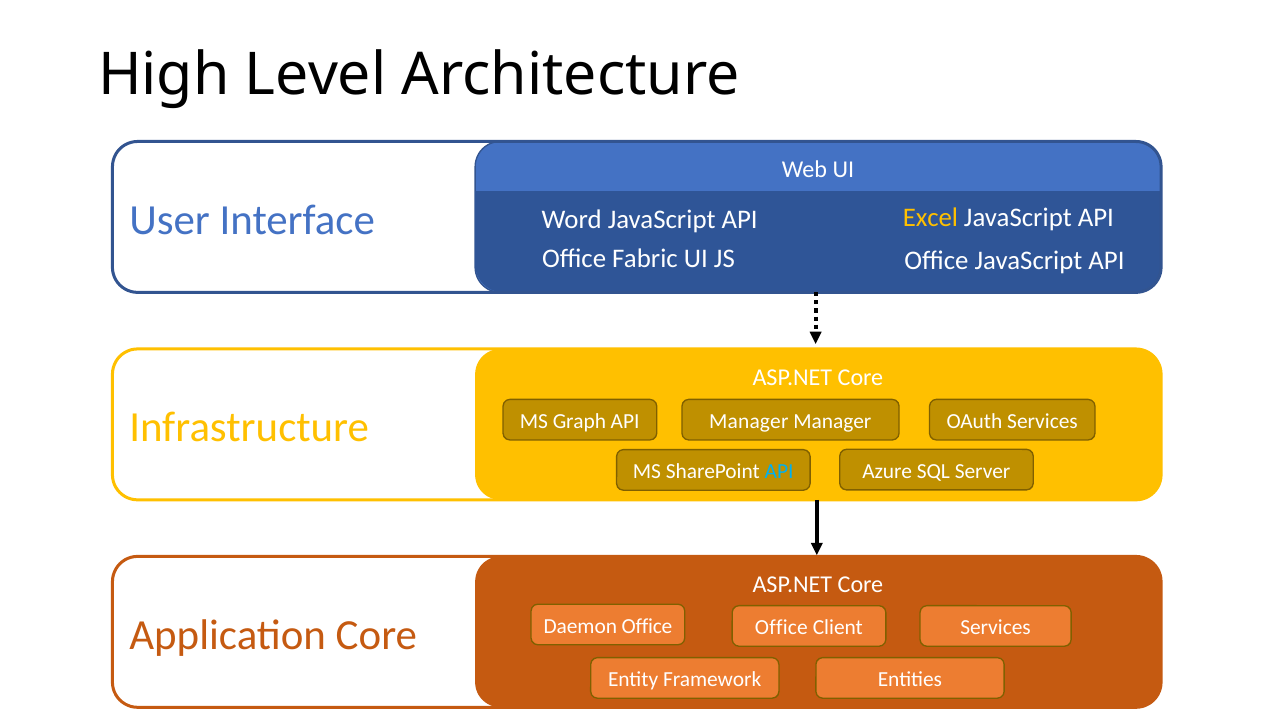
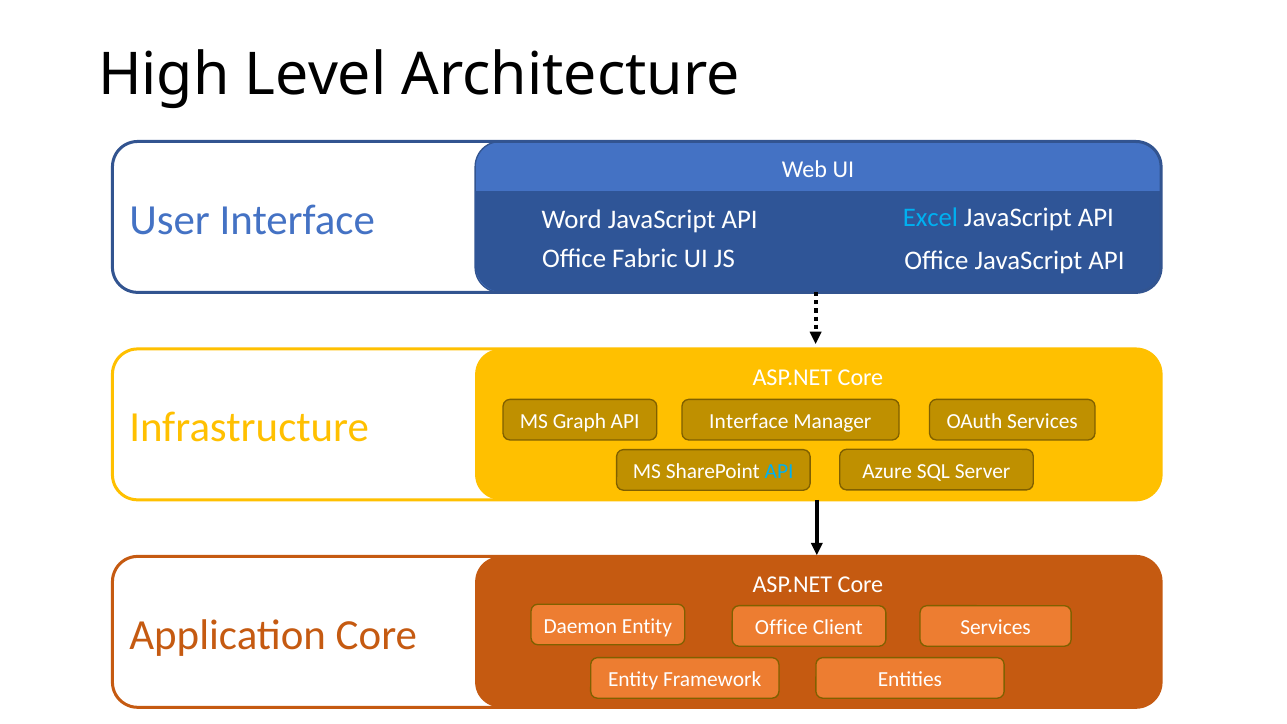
Excel colour: yellow -> light blue
Manager at (749, 421): Manager -> Interface
Daemon Office: Office -> Entity
